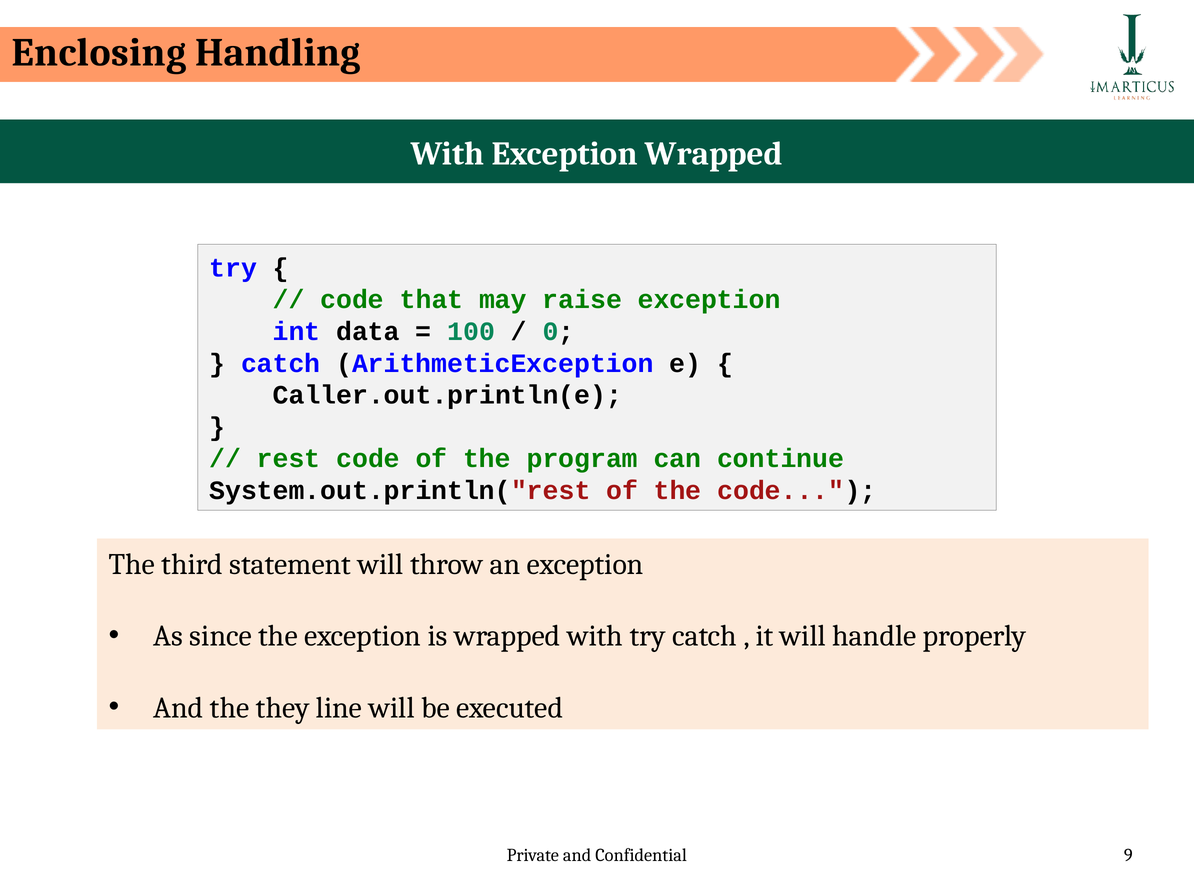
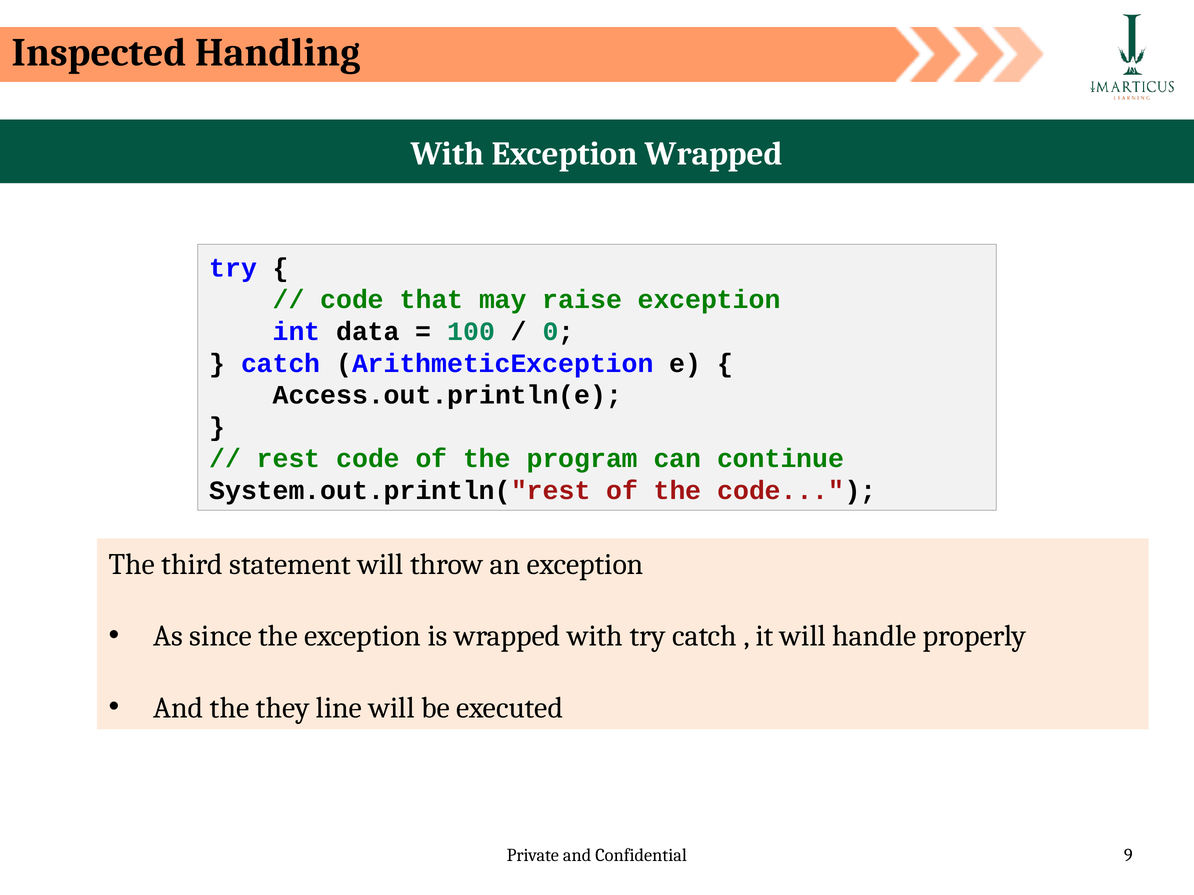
Enclosing: Enclosing -> Inspected
Caller.out.println(e: Caller.out.println(e -> Access.out.println(e
